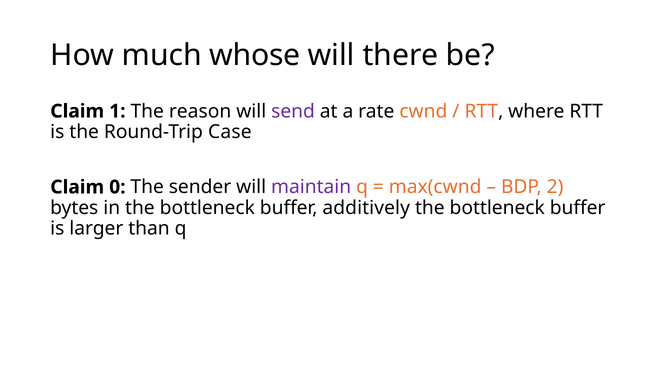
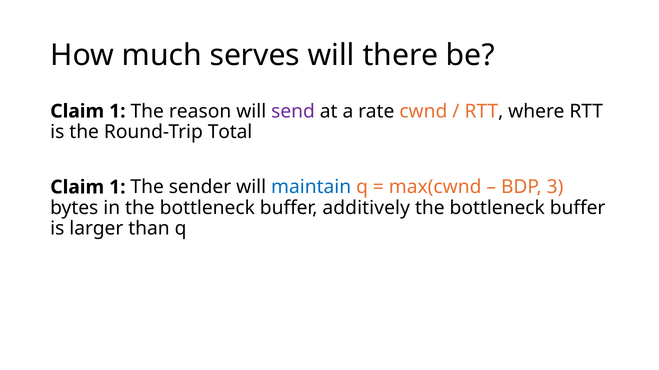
whose: whose -> serves
Case: Case -> Total
0 at (117, 187): 0 -> 1
maintain colour: purple -> blue
2: 2 -> 3
